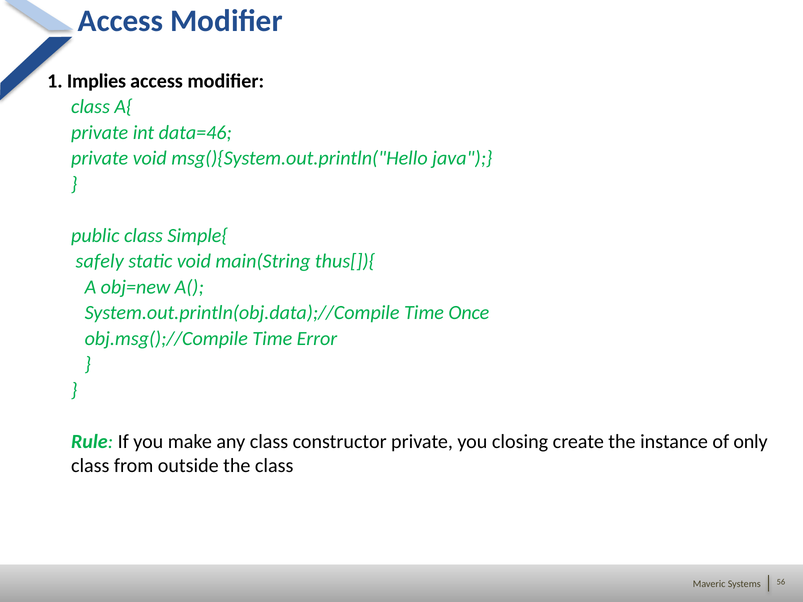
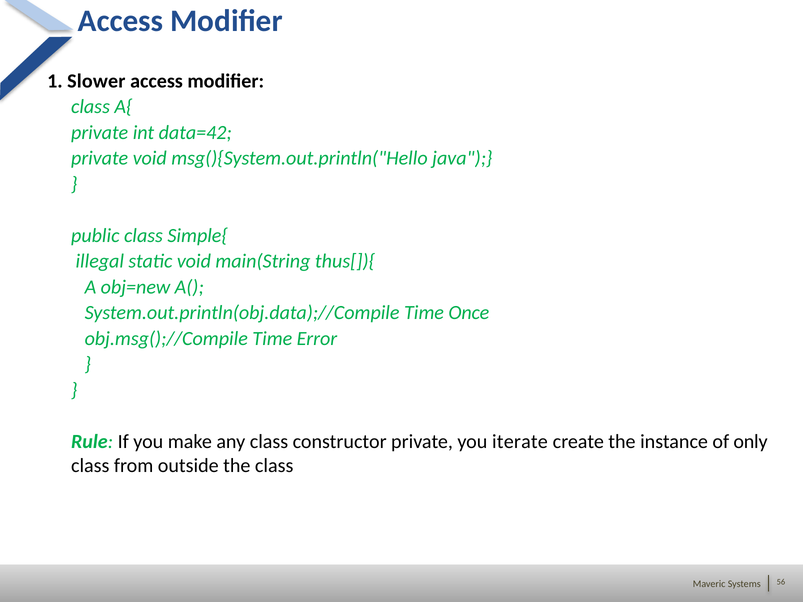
Implies: Implies -> Slower
data=46: data=46 -> data=42
safely: safely -> illegal
closing: closing -> iterate
